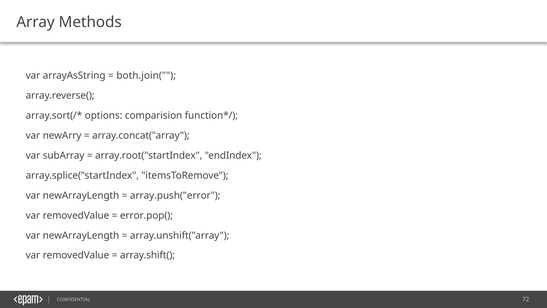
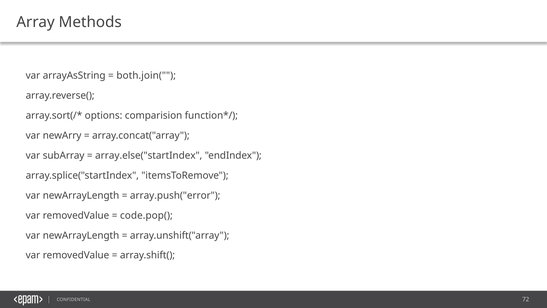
array.root("startIndex: array.root("startIndex -> array.else("startIndex
error.pop(: error.pop( -> code.pop(
